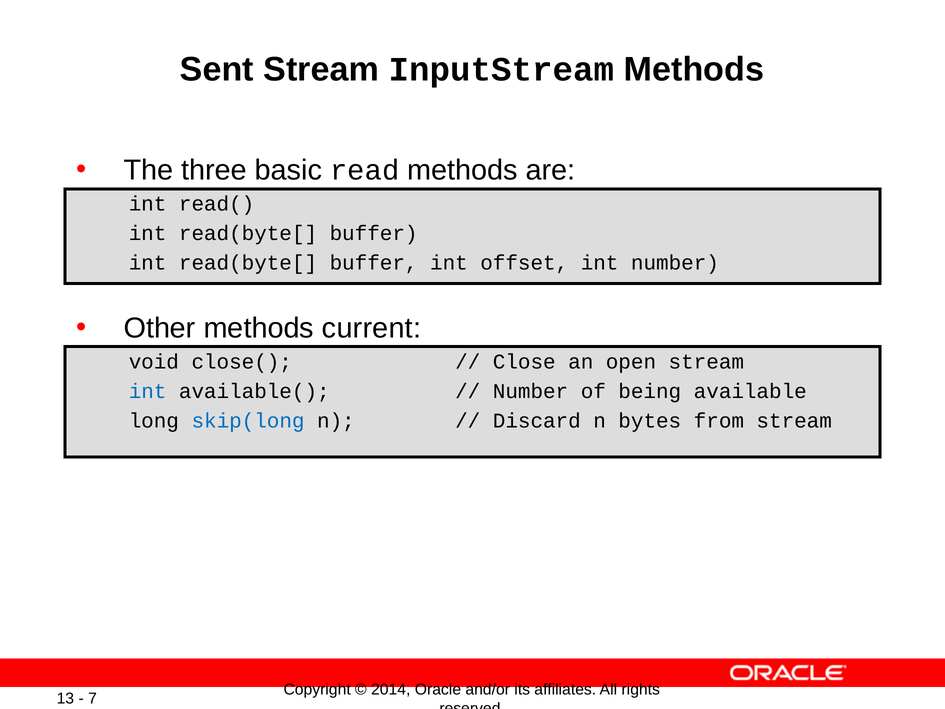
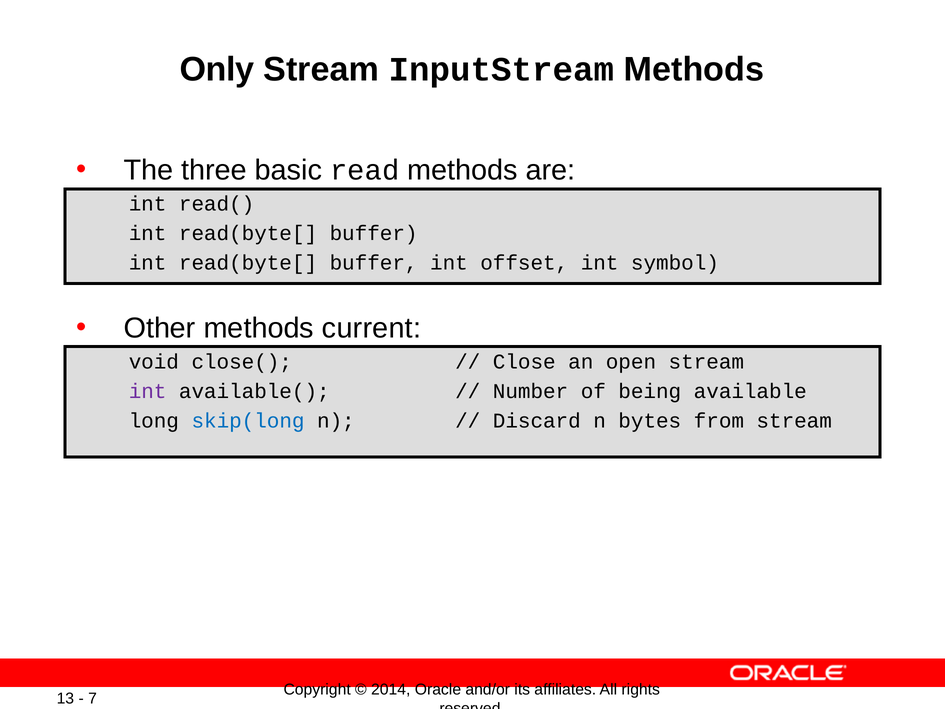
Sent: Sent -> Only
int number: number -> symbol
int at (148, 391) colour: blue -> purple
